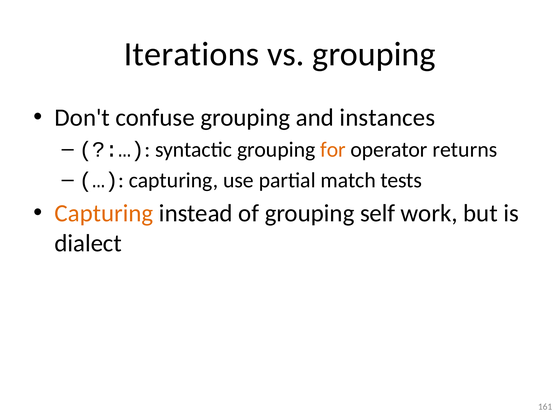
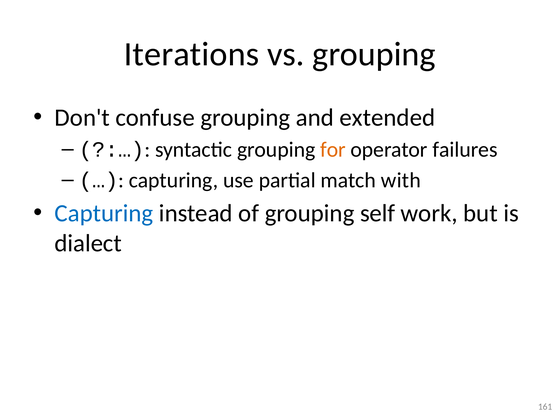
instances: instances -> extended
returns: returns -> failures
tests: tests -> with
Capturing at (104, 213) colour: orange -> blue
